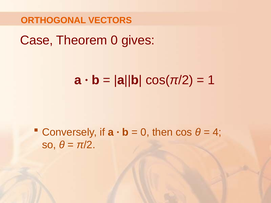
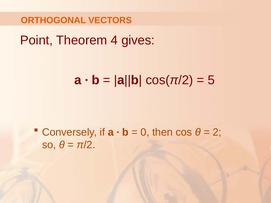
Case: Case -> Point
Theorem 0: 0 -> 4
1: 1 -> 5
4: 4 -> 2
